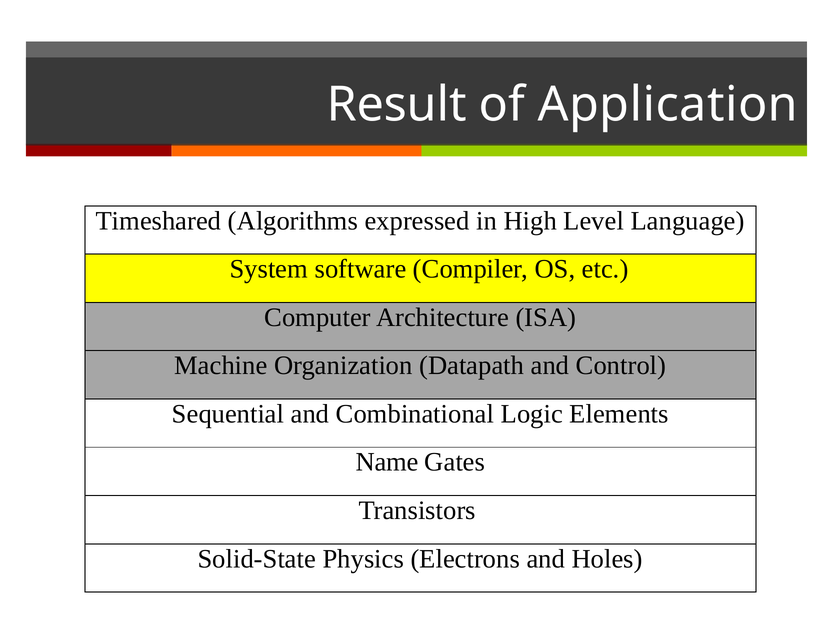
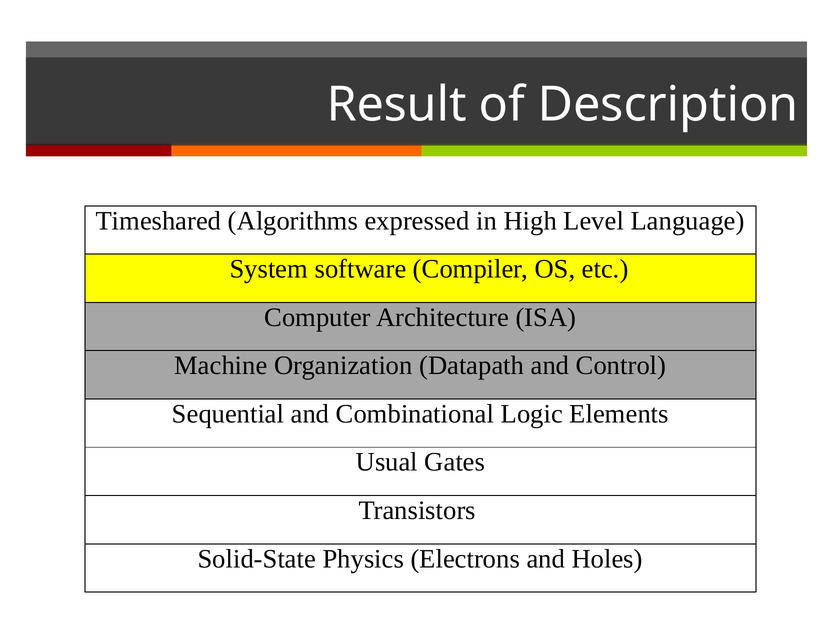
Application: Application -> Description
Name: Name -> Usual
